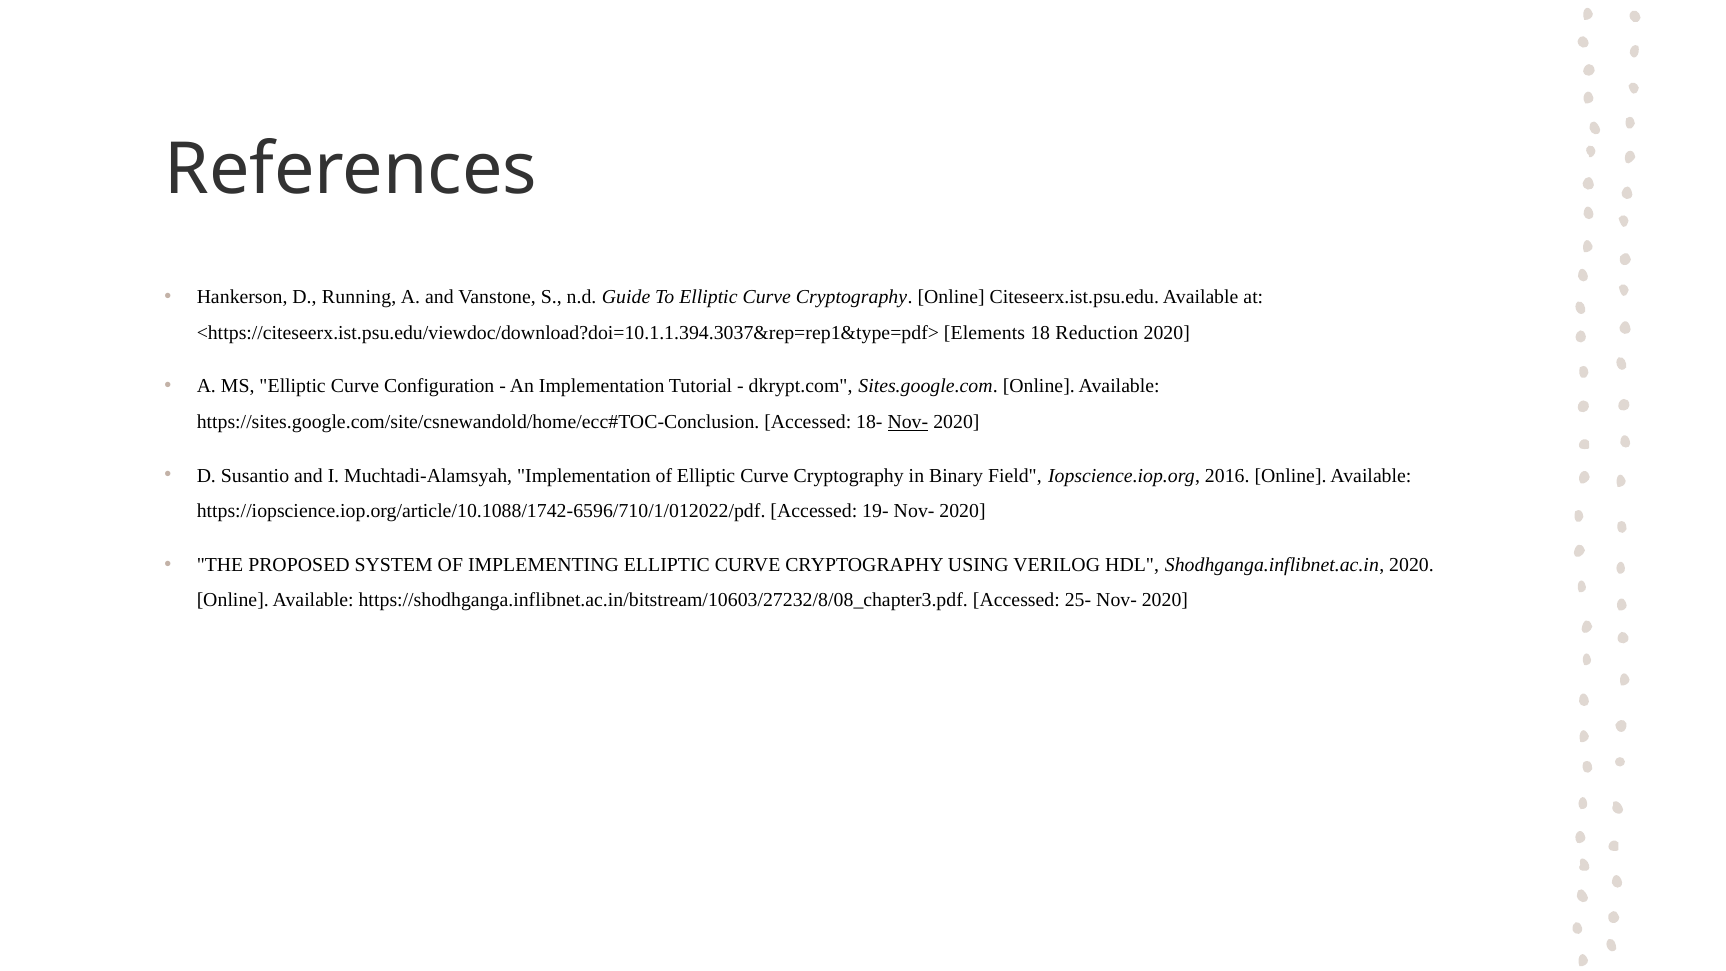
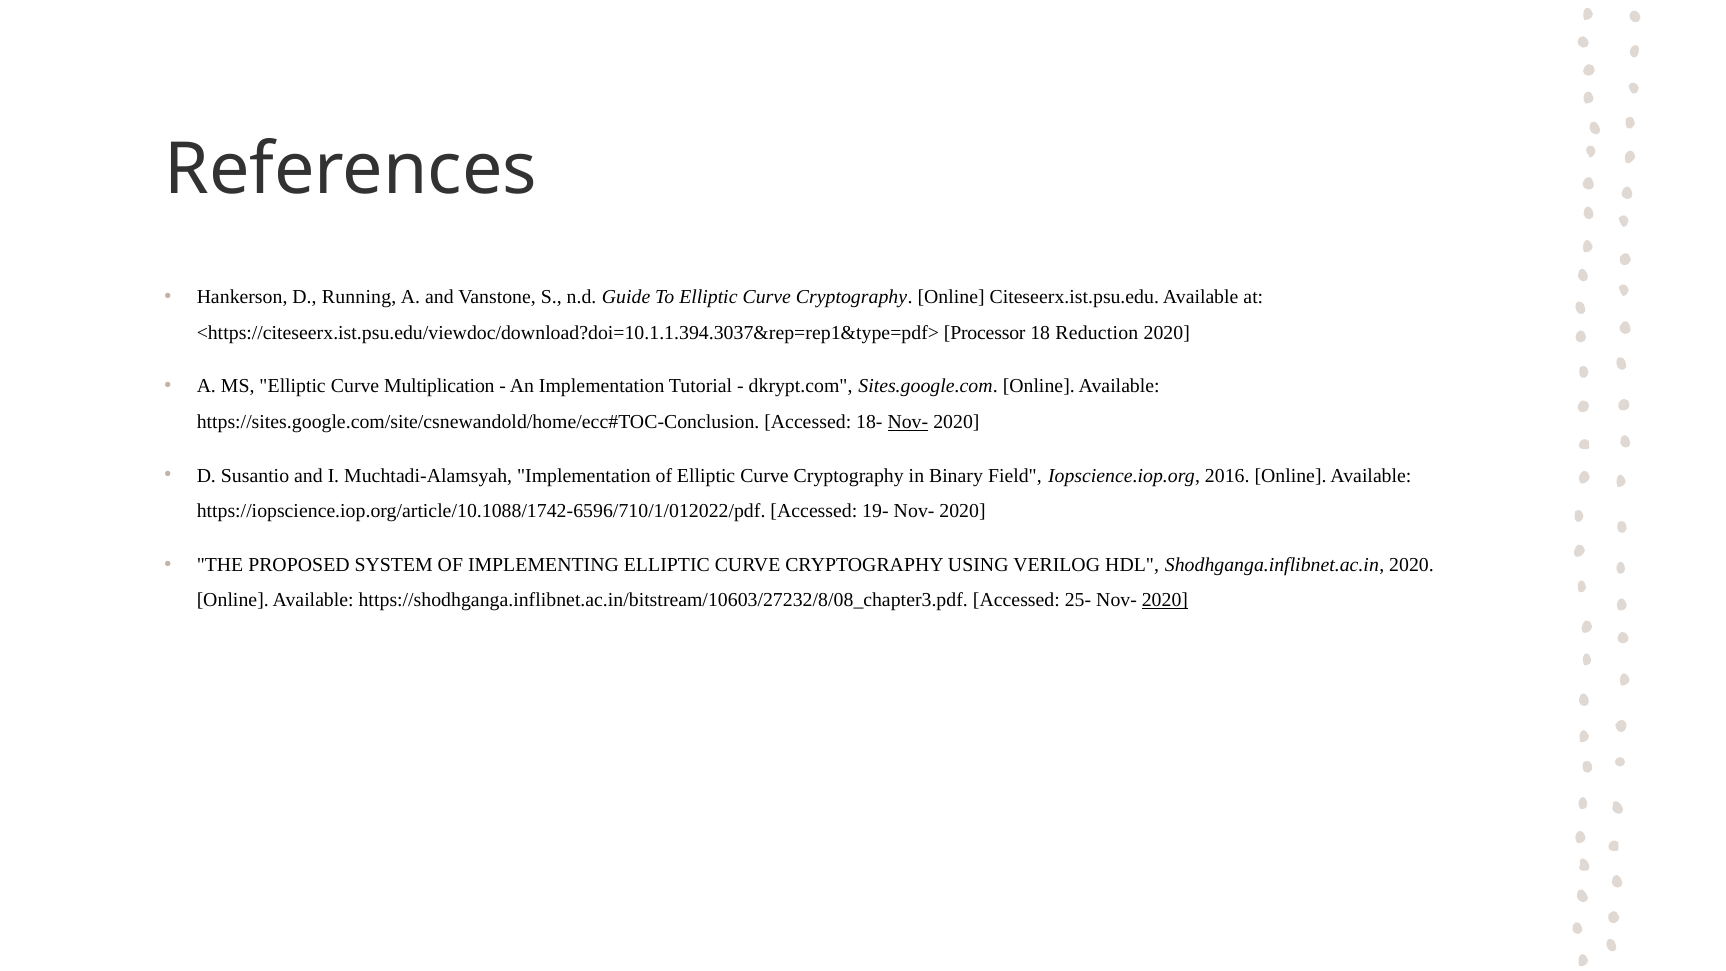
Elements: Elements -> Processor
Configuration: Configuration -> Multiplication
2020 at (1165, 600) underline: none -> present
